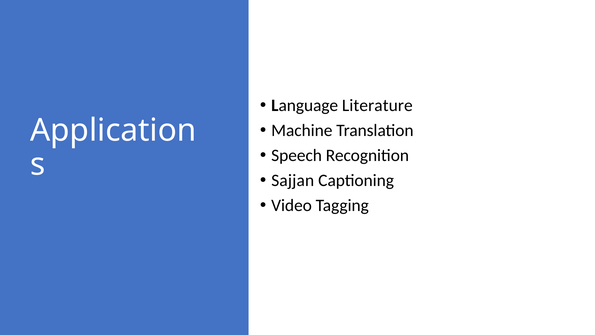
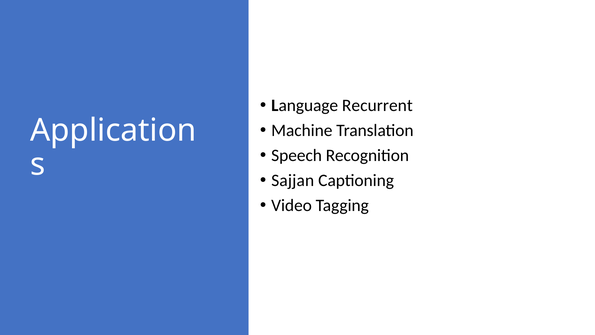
Literature: Literature -> Recurrent
